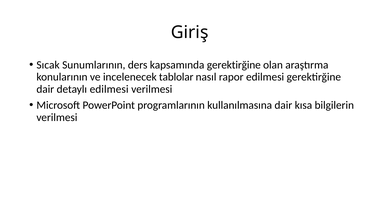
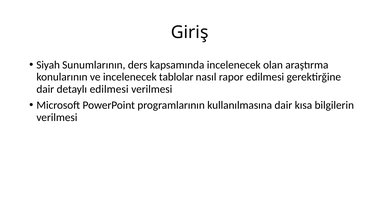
Sıcak: Sıcak -> Siyah
kapsamında gerektirğine: gerektirğine -> incelenecek
